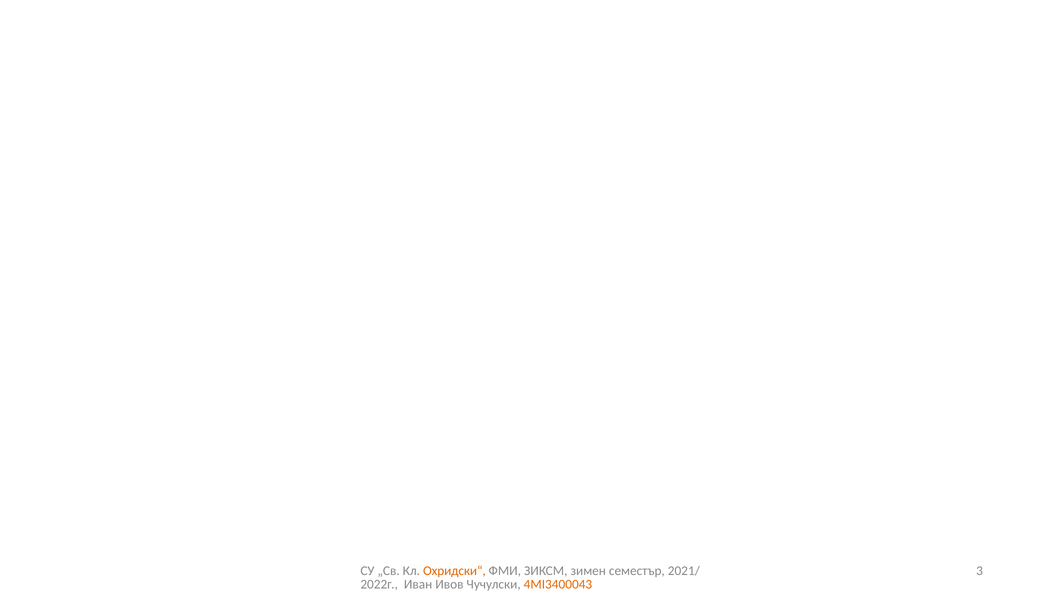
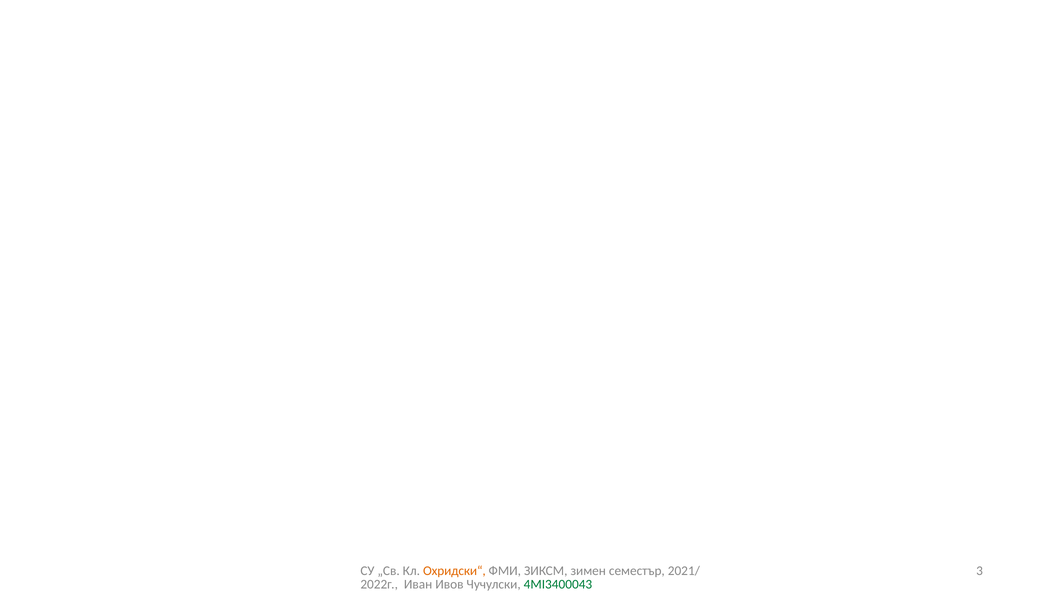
4MI3400043 colour: orange -> green
